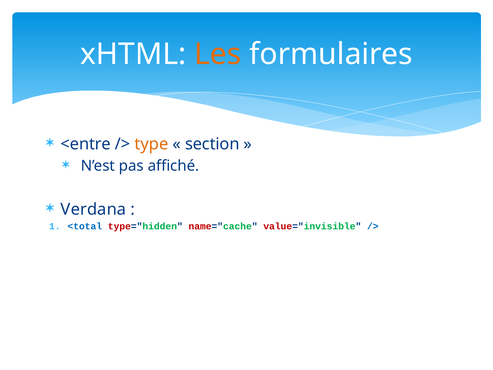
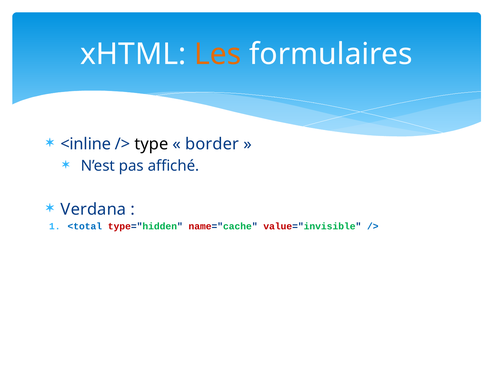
<entre: <entre -> <inline
type colour: orange -> black
section: section -> border
